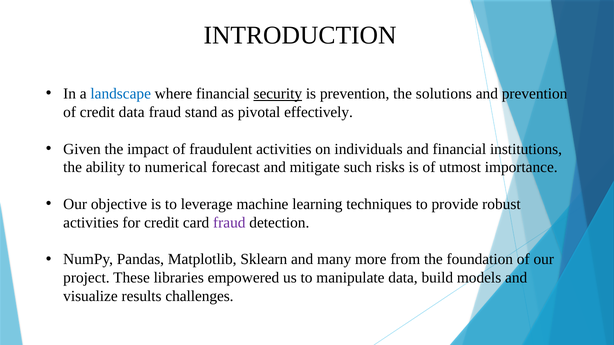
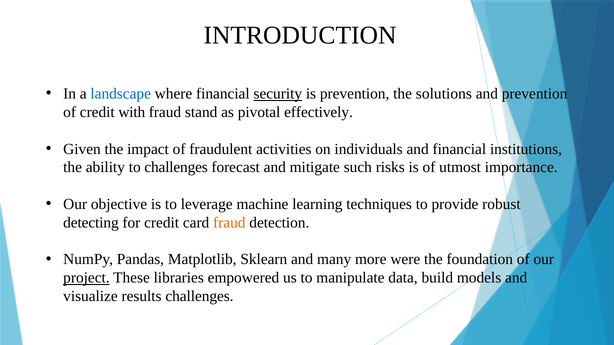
credit data: data -> with
to numerical: numerical -> challenges
activities at (91, 223): activities -> detecting
fraud at (229, 223) colour: purple -> orange
from: from -> were
project underline: none -> present
